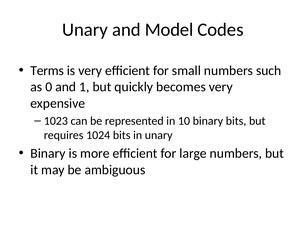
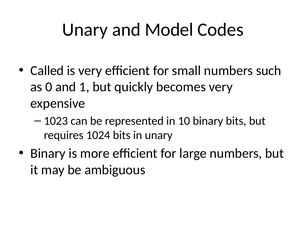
Terms: Terms -> Called
